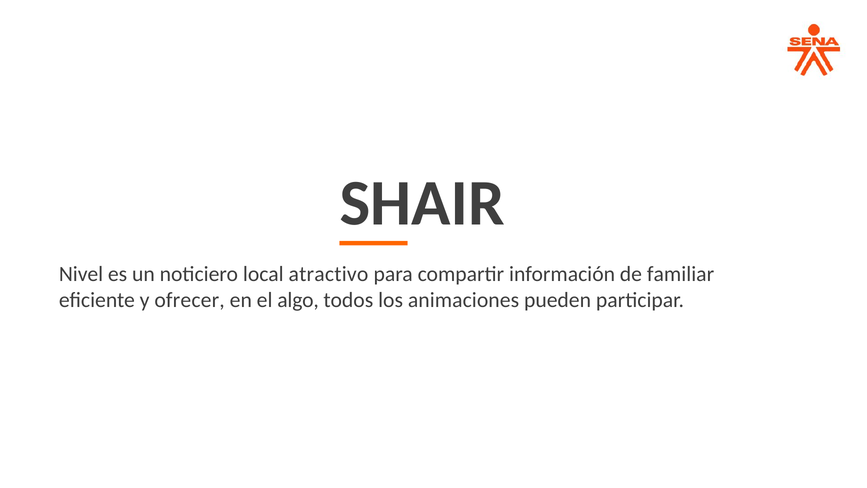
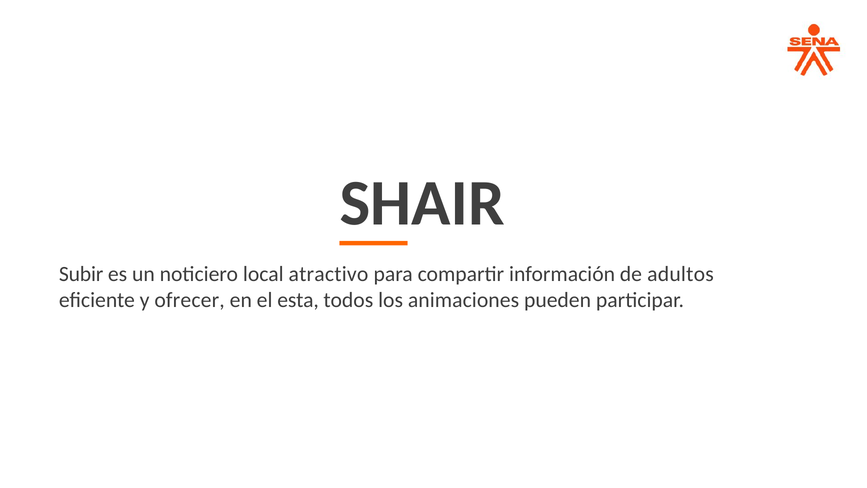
Nivel: Nivel -> Subir
familiar: familiar -> adultos
algo: algo -> esta
